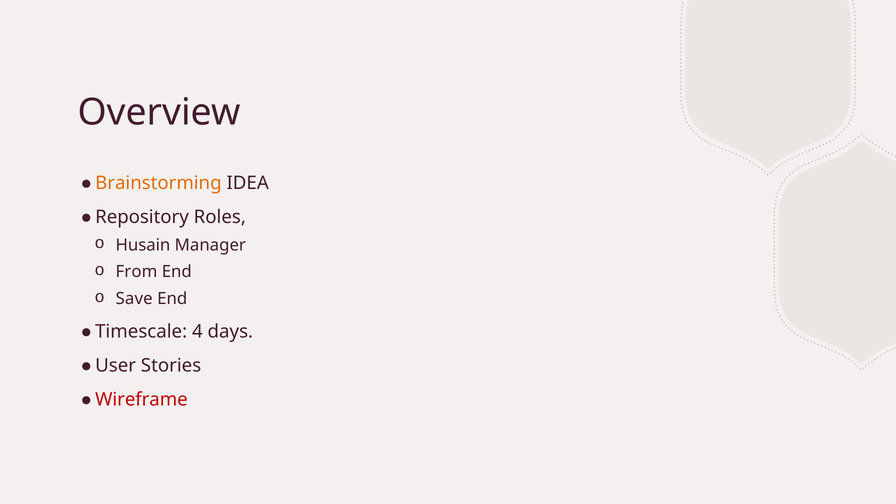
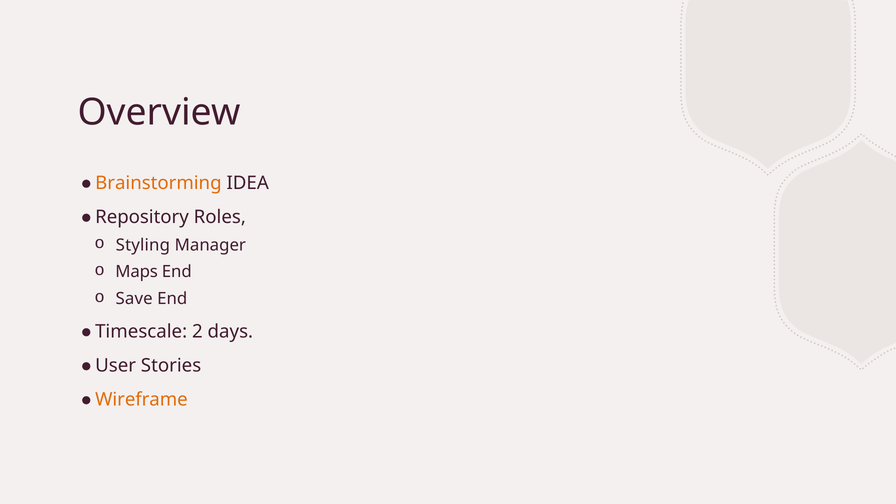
Husain: Husain -> Styling
From: From -> Maps
4: 4 -> 2
Wireframe colour: red -> orange
